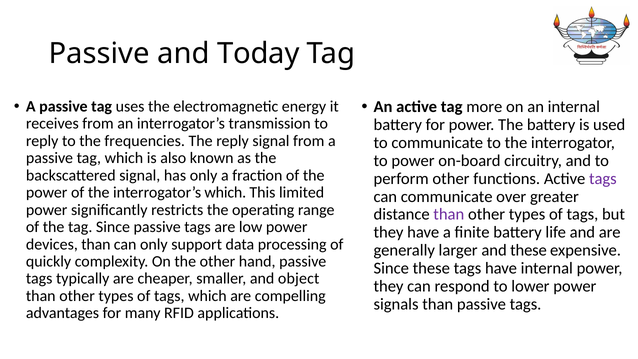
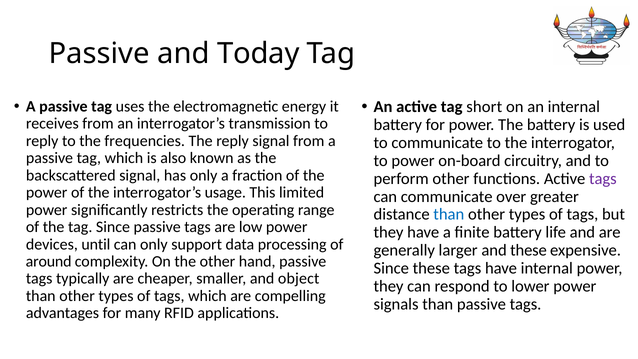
more: more -> short
interrogator’s which: which -> usage
than at (449, 214) colour: purple -> blue
devices than: than -> until
quickly: quickly -> around
